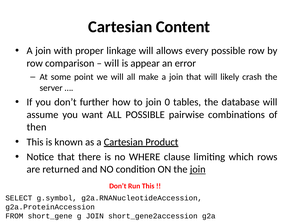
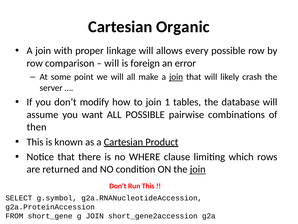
Content: Content -> Organic
appear: appear -> foreign
join at (176, 77) underline: none -> present
further: further -> modify
0: 0 -> 1
